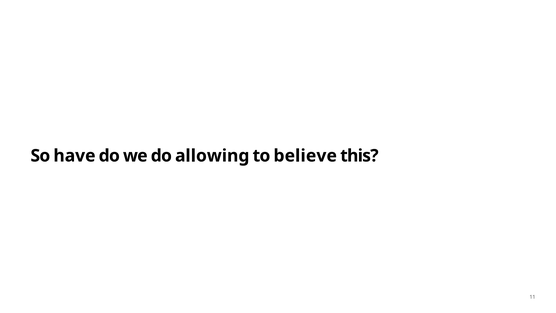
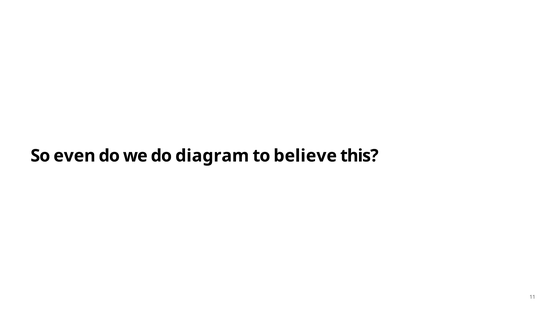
have: have -> even
allowing: allowing -> diagram
